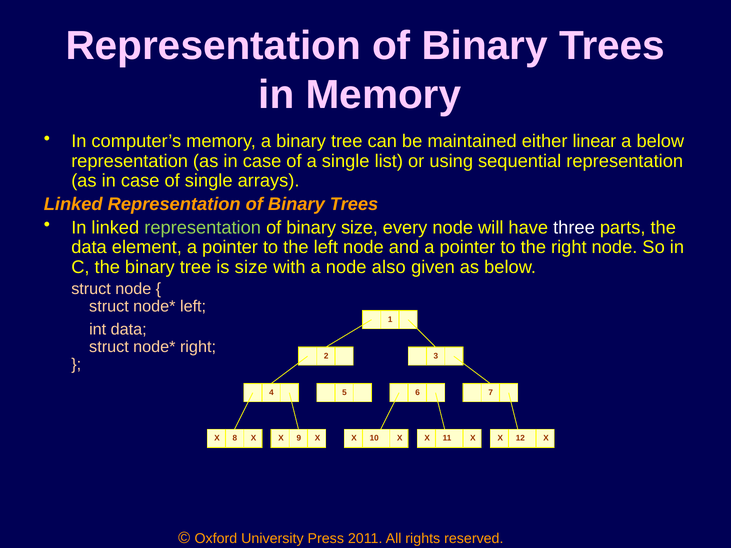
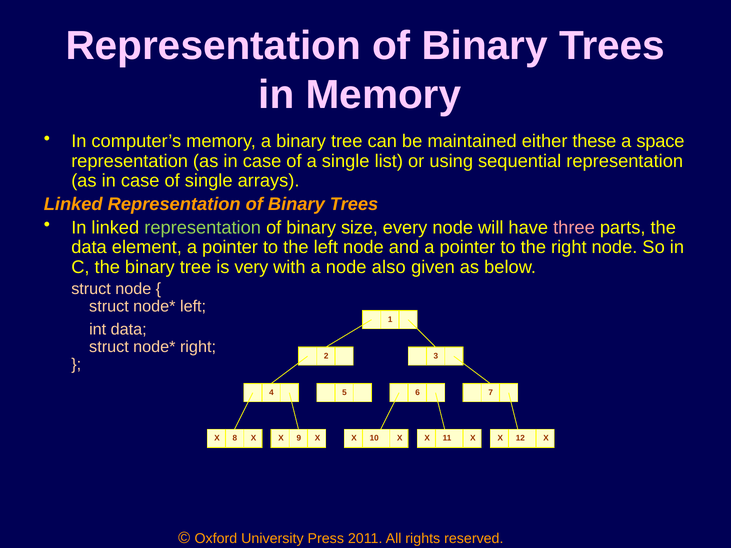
linear: linear -> these
a below: below -> space
three colour: white -> pink
is size: size -> very
